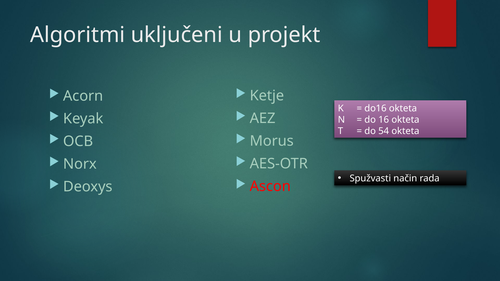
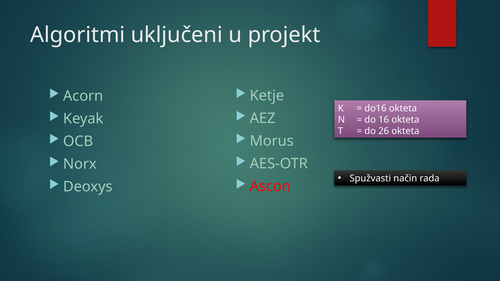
54: 54 -> 26
